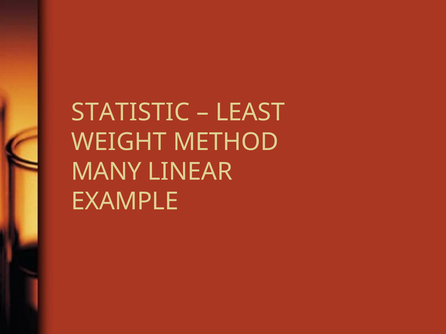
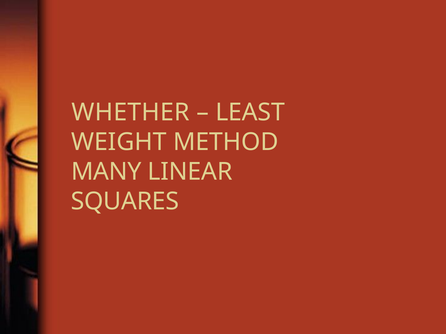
STATISTIC: STATISTIC -> WHETHER
EXAMPLE: EXAMPLE -> SQUARES
